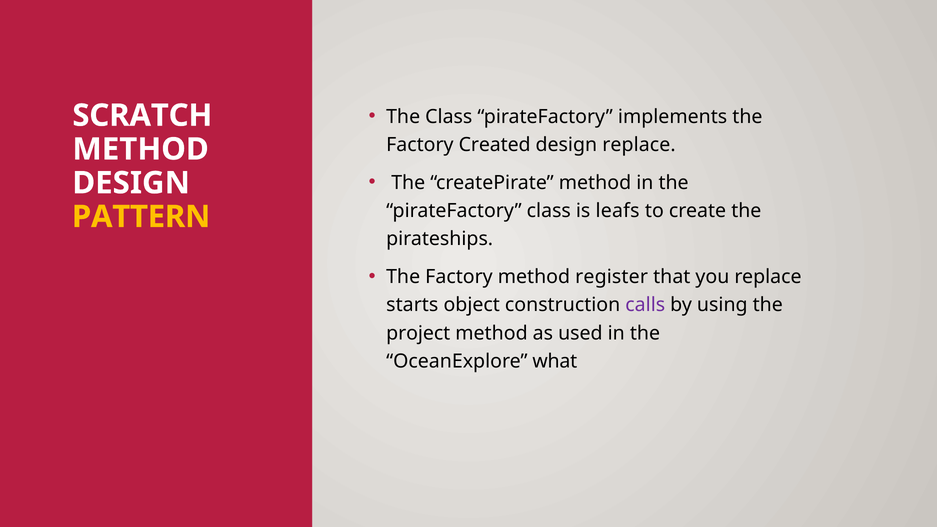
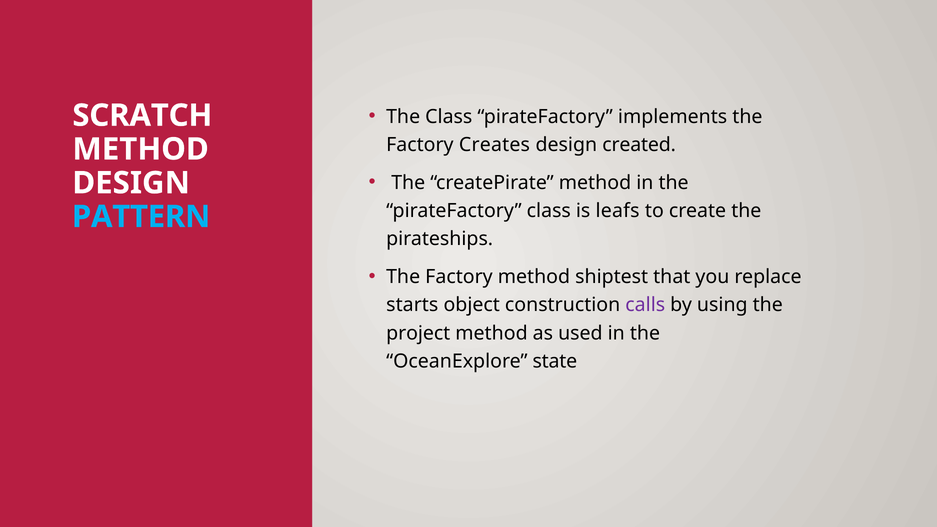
Created: Created -> Creates
design replace: replace -> created
PATTERN colour: yellow -> light blue
register: register -> shiptest
what: what -> state
